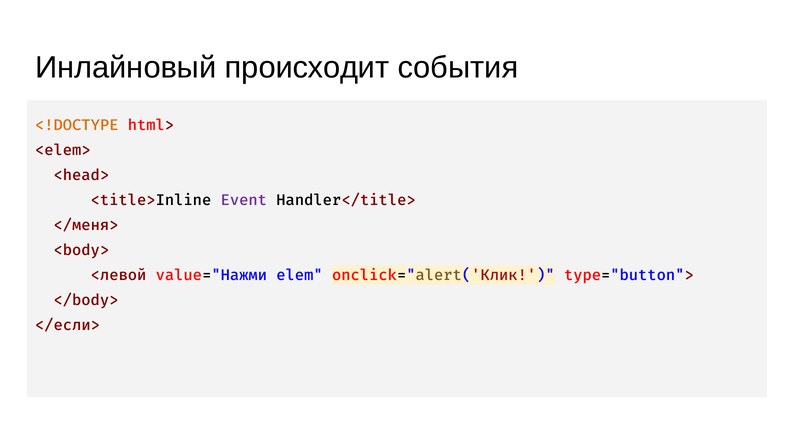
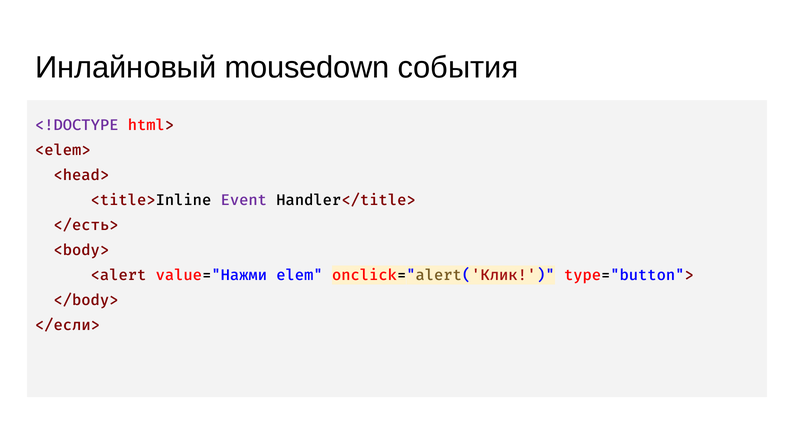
происходит: происходит -> mousedown
<!DOCTYPE colour: orange -> purple
</меня>: </меня> -> </есть>
<левой: <левой -> <alert
